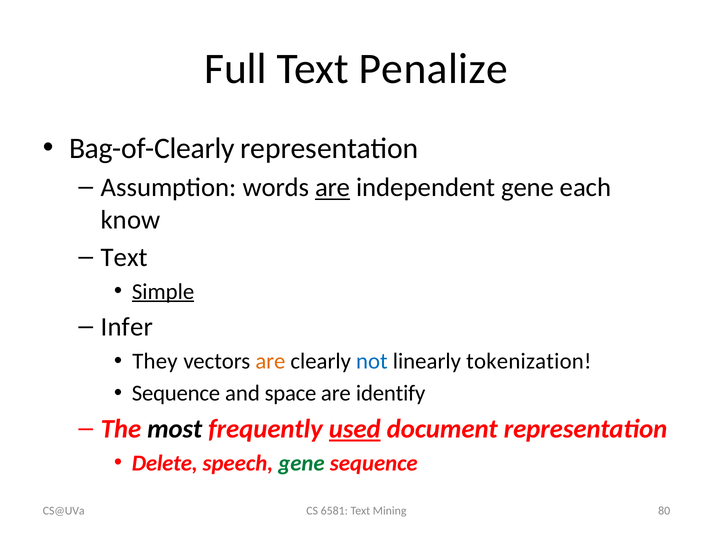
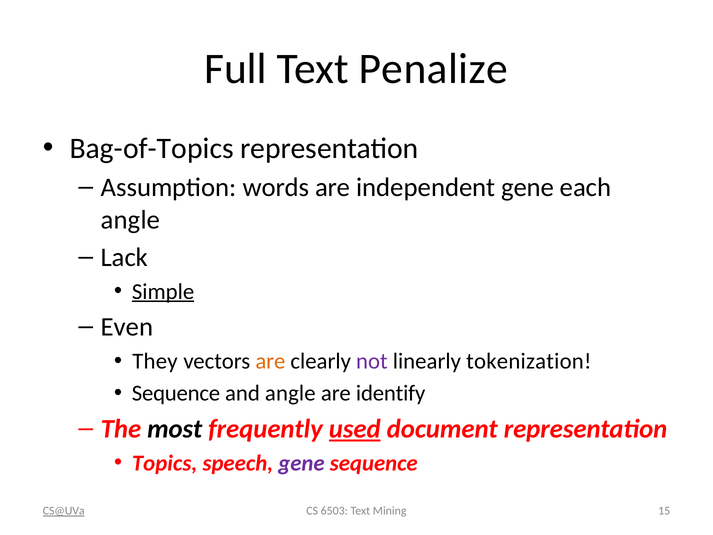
Bag-of-Clearly: Bag-of-Clearly -> Bag-of-Topics
are at (333, 187) underline: present -> none
know at (131, 220): know -> angle
Text at (124, 257): Text -> Lack
Infer: Infer -> Even
not colour: blue -> purple
and space: space -> angle
Delete: Delete -> Topics
gene at (301, 463) colour: green -> purple
6581: 6581 -> 6503
80: 80 -> 15
CS@UVa underline: none -> present
